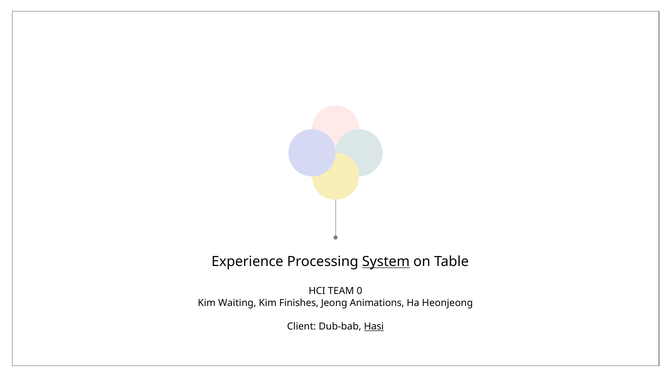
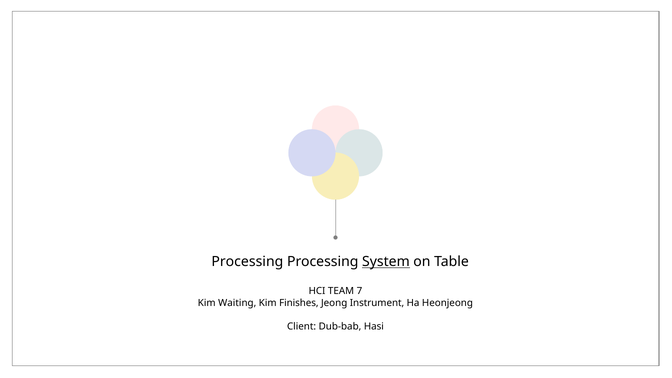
Experience at (247, 262): Experience -> Processing
0: 0 -> 7
Animations: Animations -> Instrument
Hasi underline: present -> none
